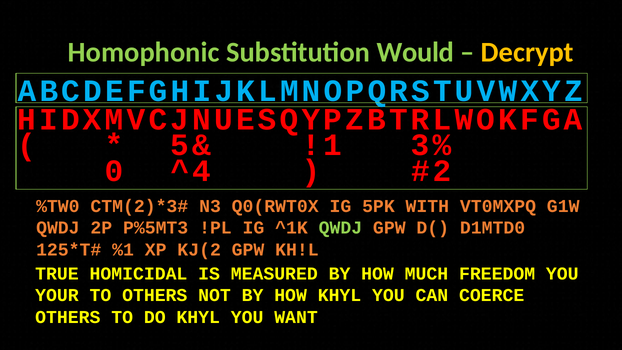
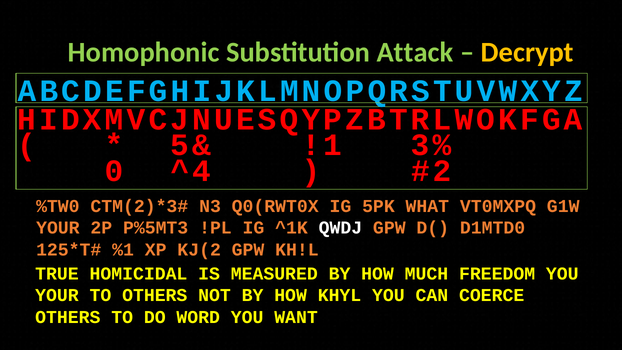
Would: Would -> Attack
WITH: WITH -> WHAT
QWDJ at (58, 228): QWDJ -> YOUR
QWDJ at (340, 228) colour: light green -> white
DO KHYL: KHYL -> WORD
